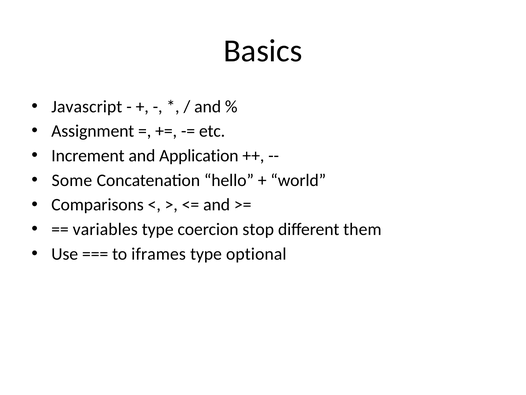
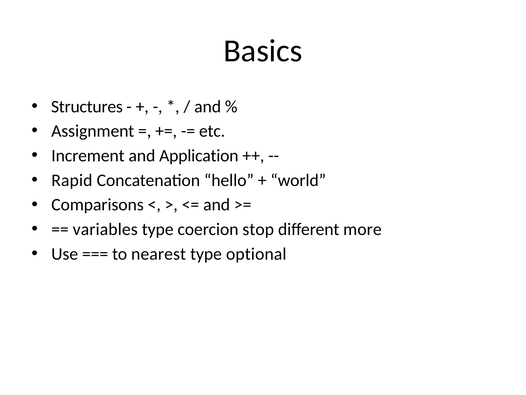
Javascript: Javascript -> Structures
Some: Some -> Rapid
them: them -> more
iframes: iframes -> nearest
